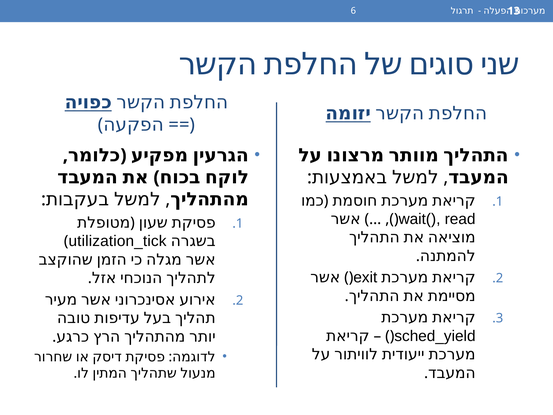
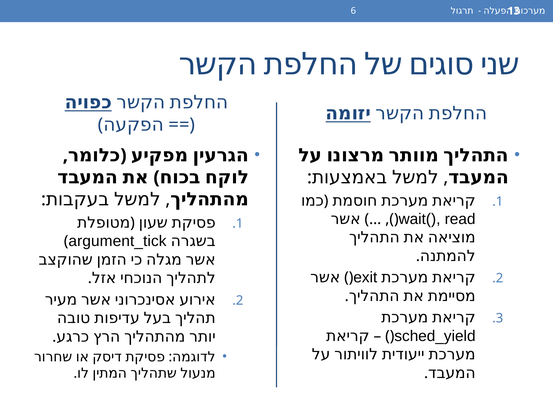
utilization_tick: utilization_tick -> argument_tick
